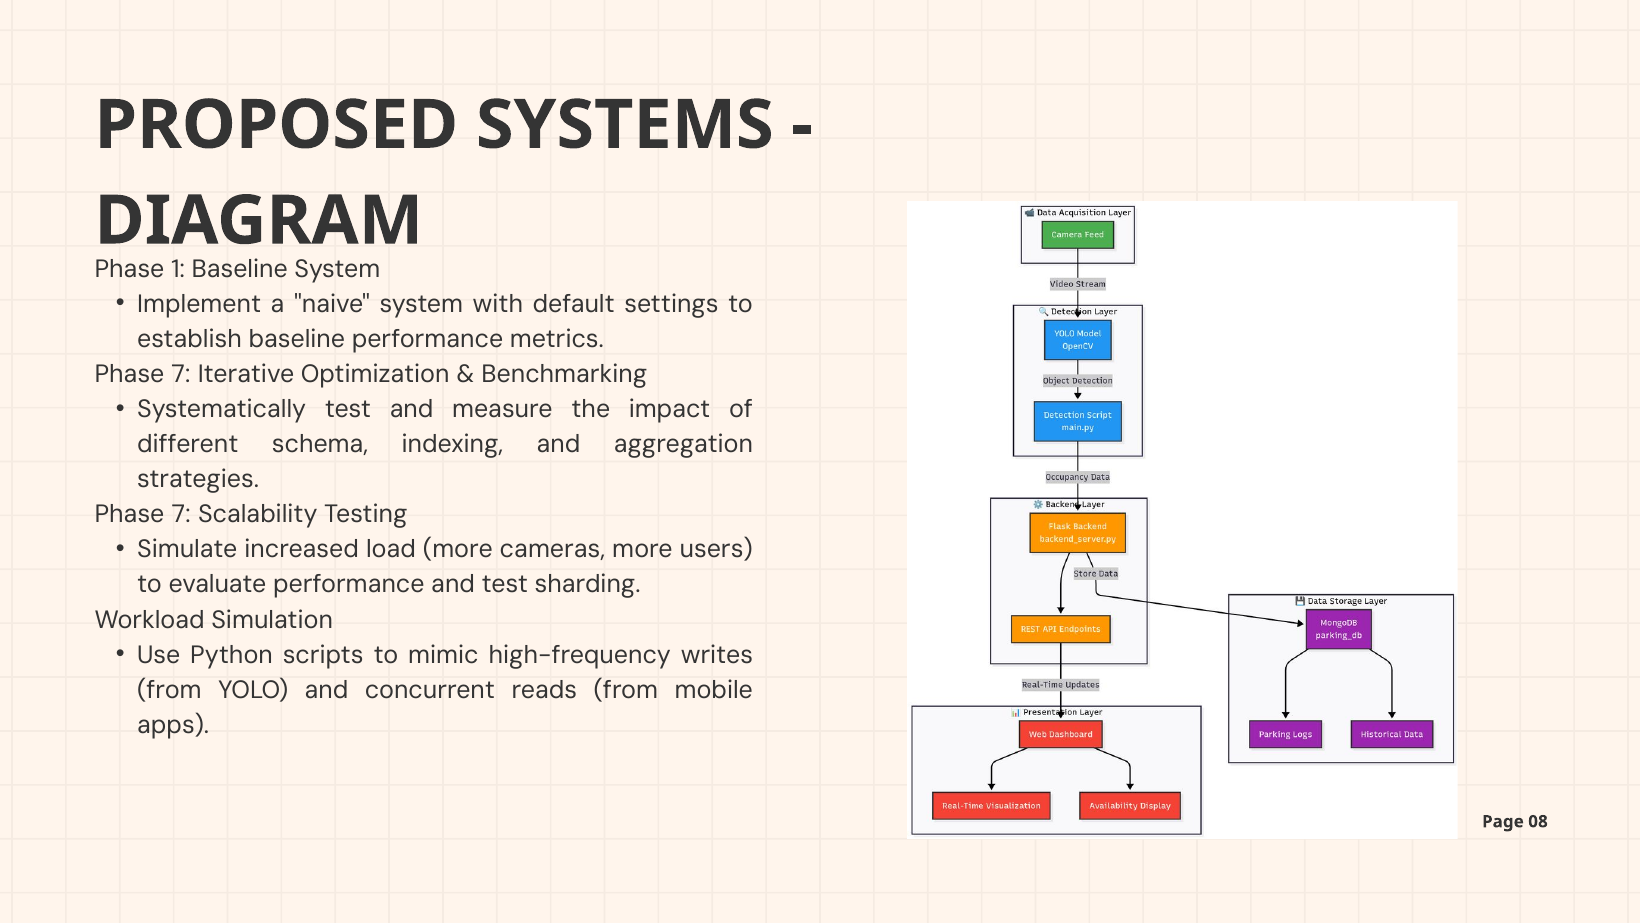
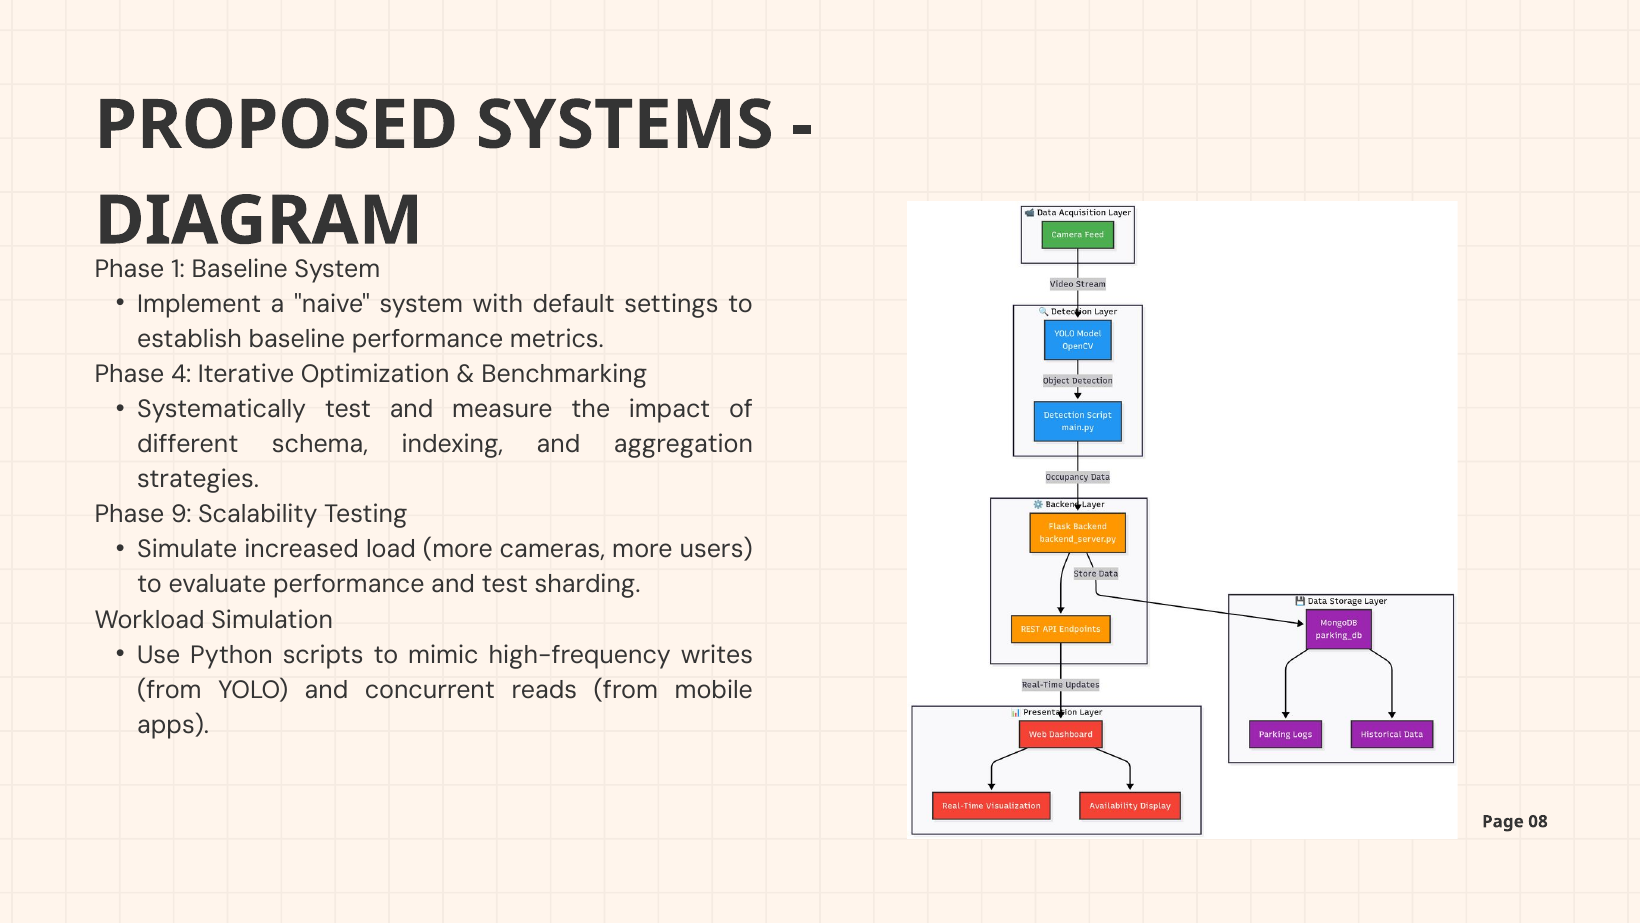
7 at (181, 374): 7 -> 4
7 at (181, 514): 7 -> 9
